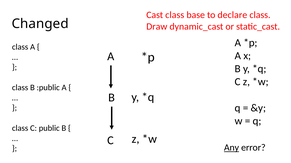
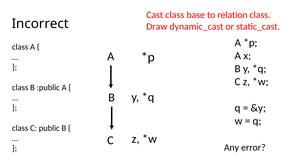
declare: declare -> relation
Changed: Changed -> Incorrect
Any underline: present -> none
